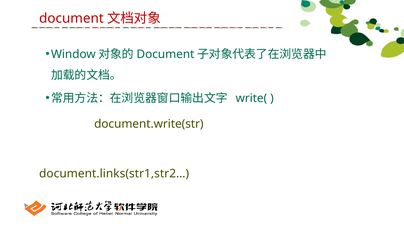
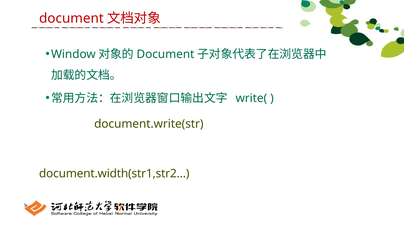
document.links(str1,str2…: document.links(str1,str2… -> document.width(str1,str2…
